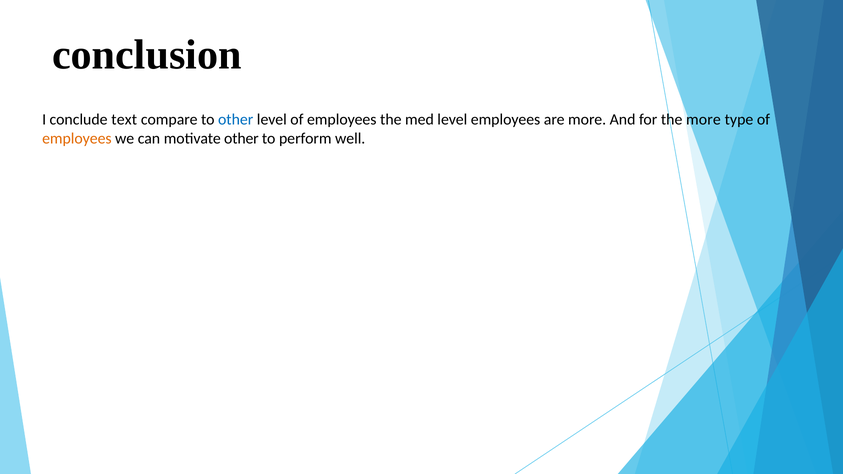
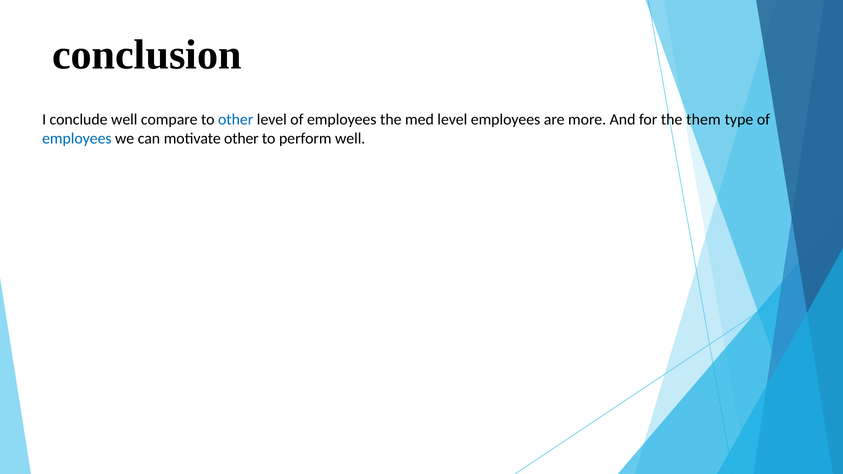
conclude text: text -> well
the more: more -> them
employees at (77, 139) colour: orange -> blue
